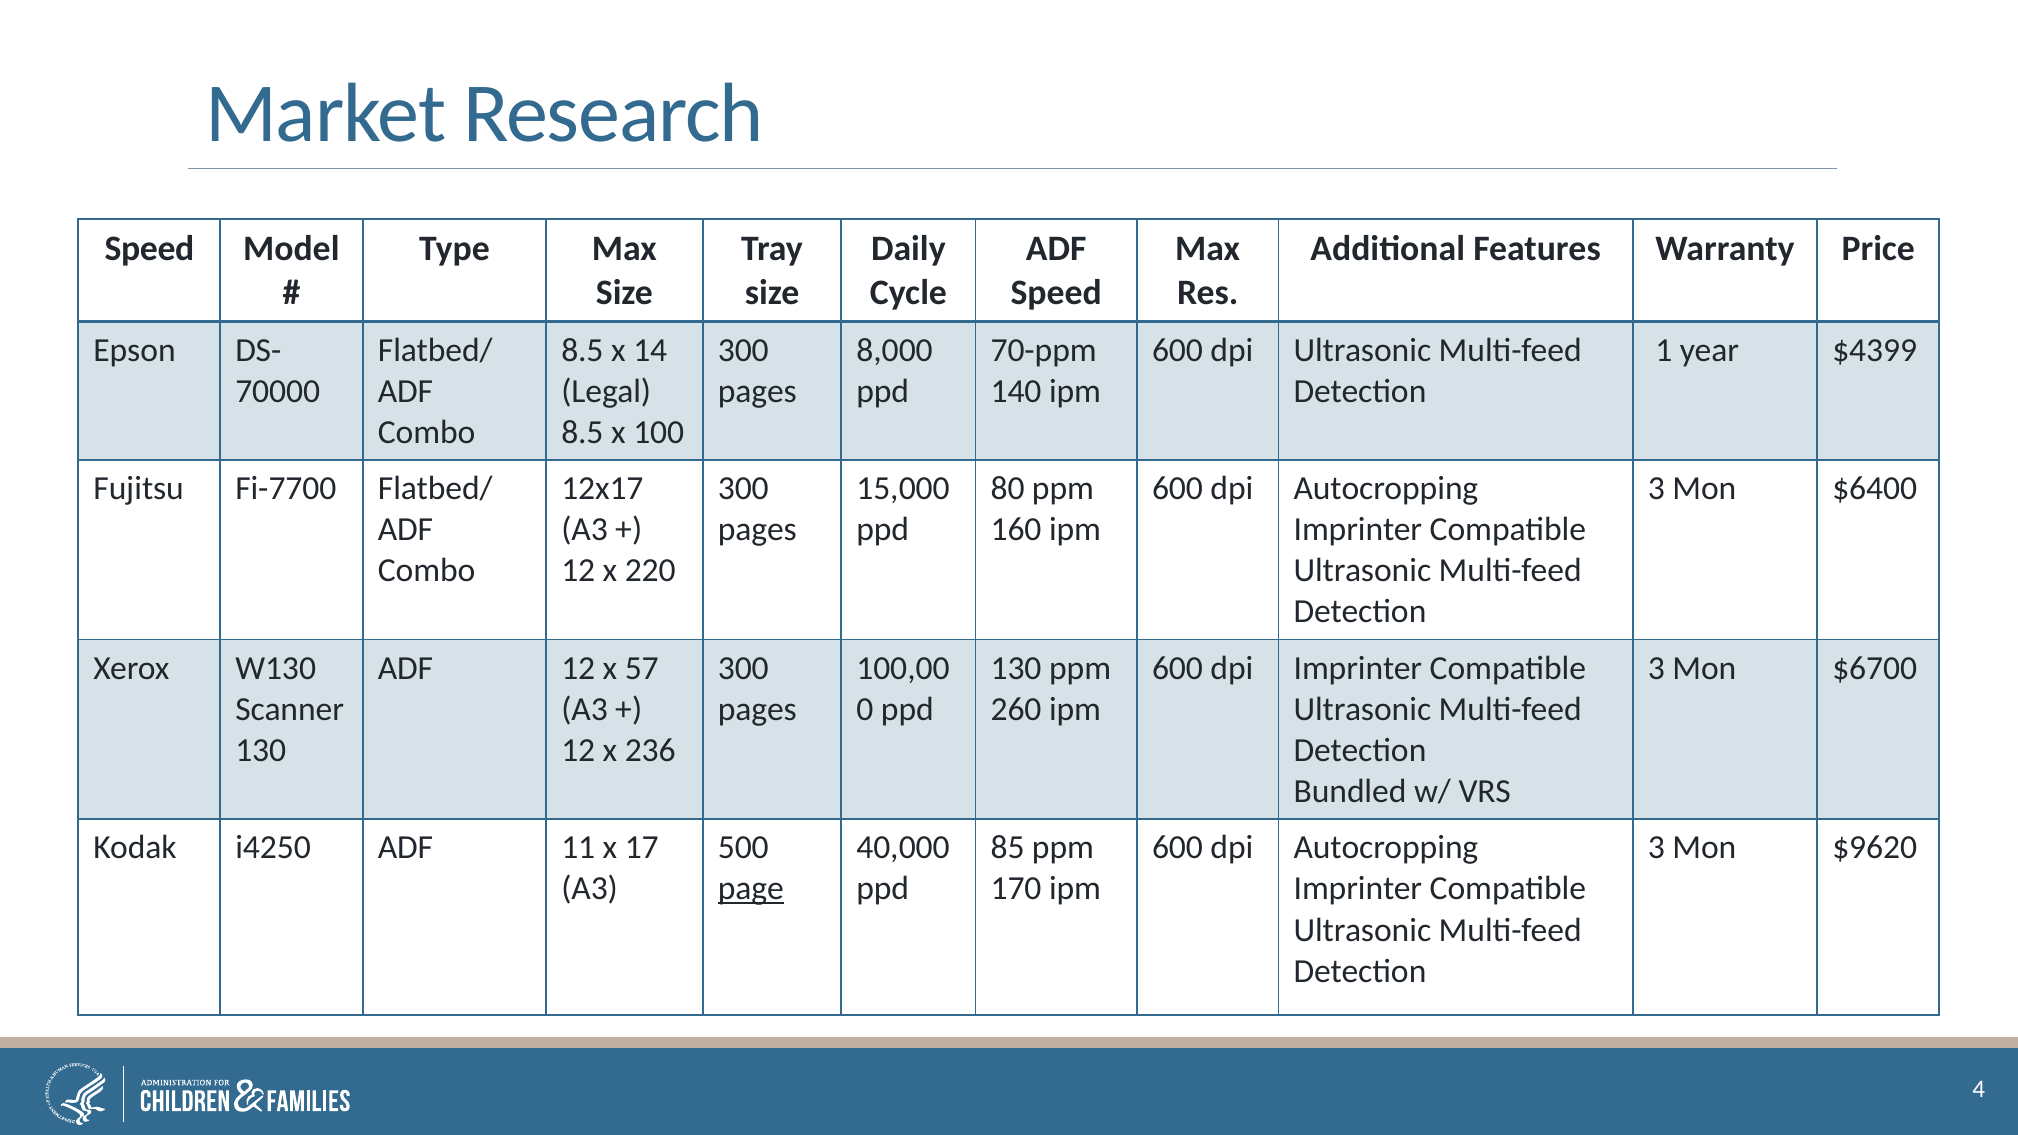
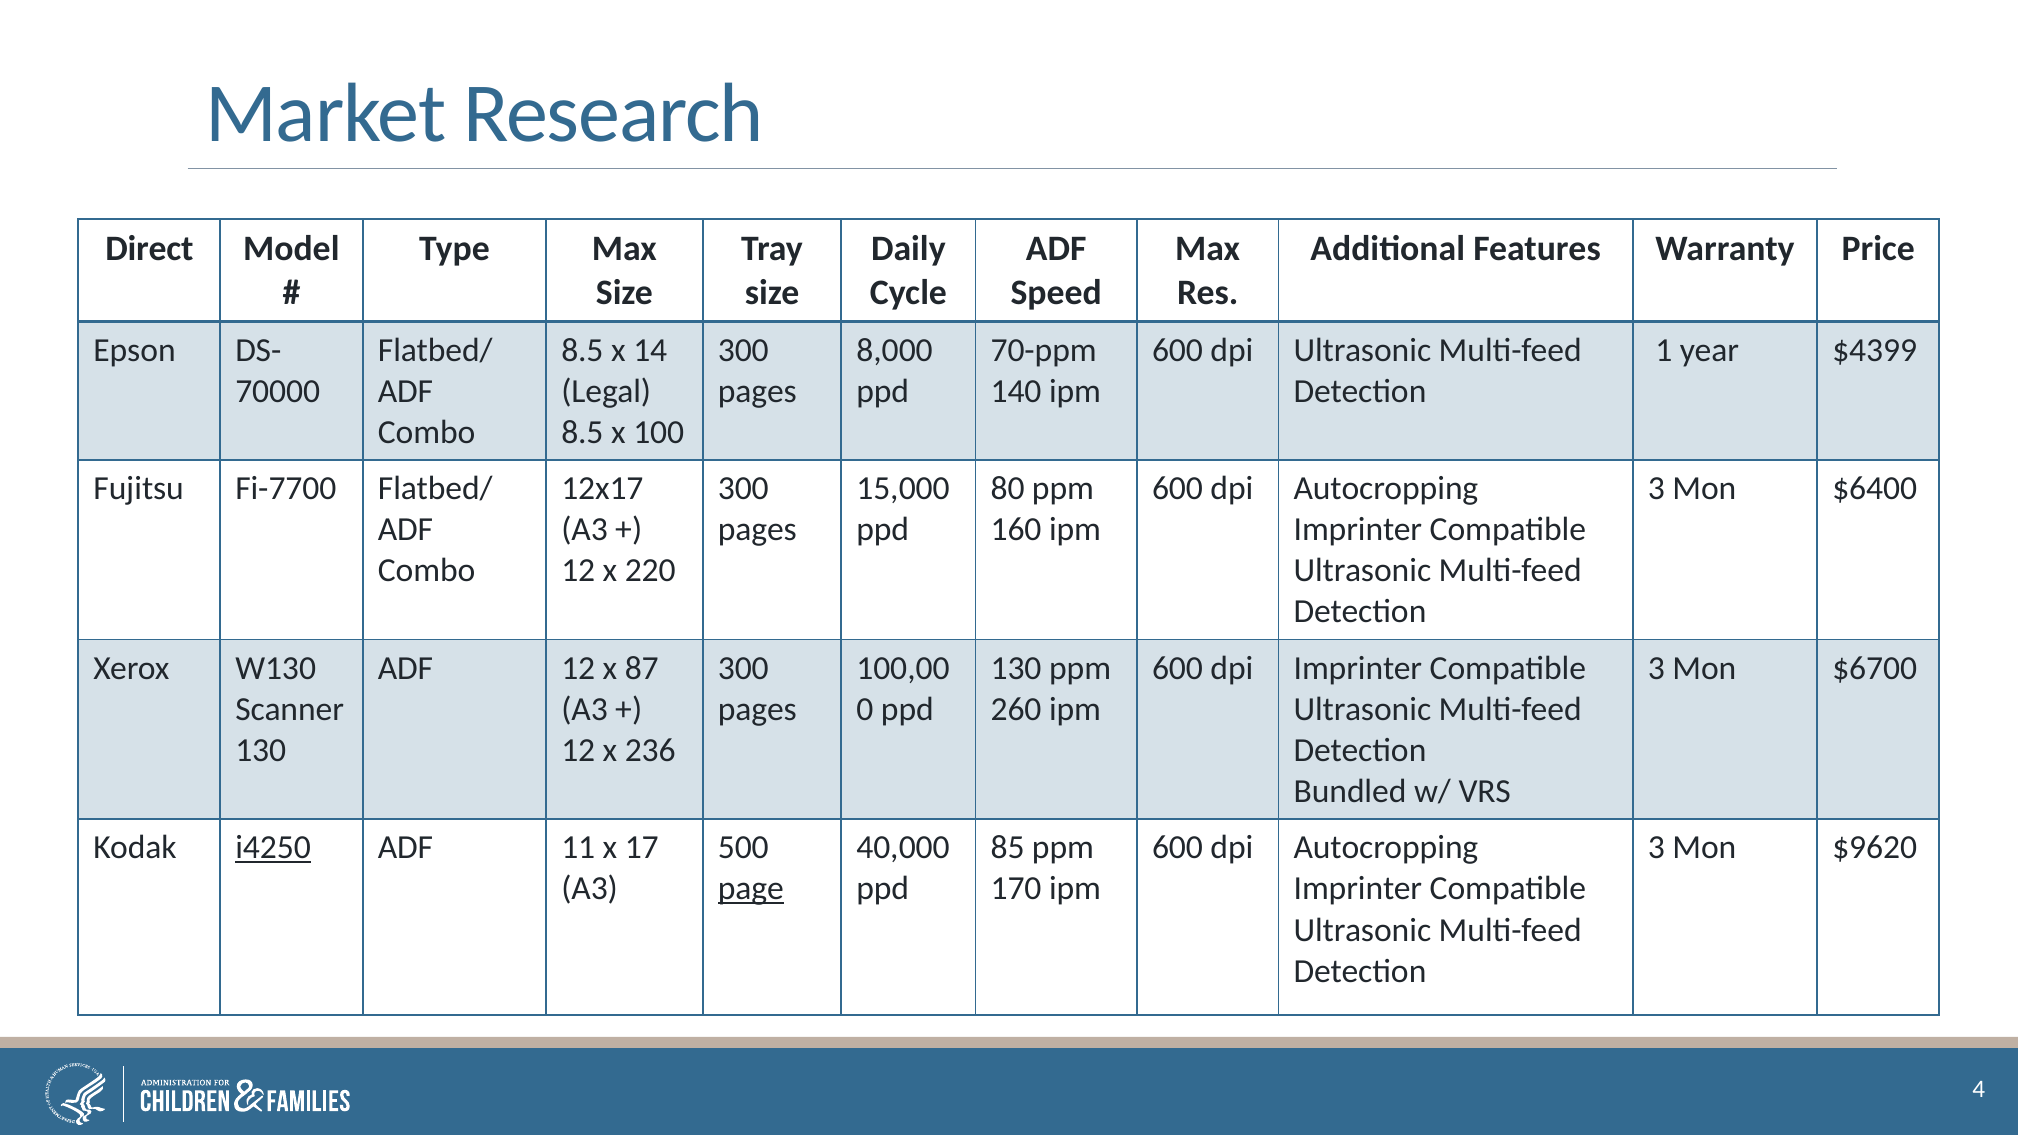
Speed at (149, 249): Speed -> Direct
57: 57 -> 87
i4250 underline: none -> present
